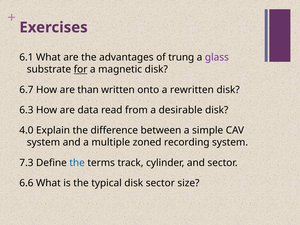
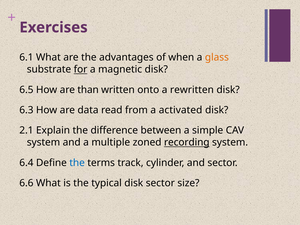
trung: trung -> when
glass colour: purple -> orange
6.7: 6.7 -> 6.5
desirable: desirable -> activated
4.0: 4.0 -> 2.1
recording underline: none -> present
7.3: 7.3 -> 6.4
